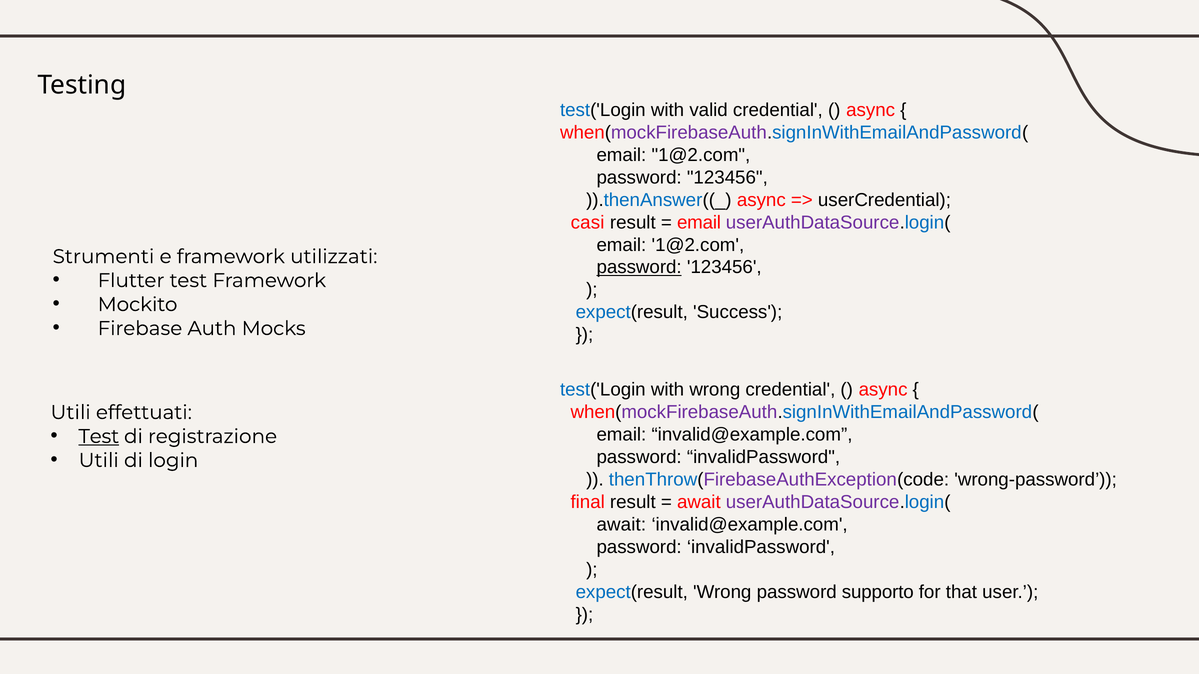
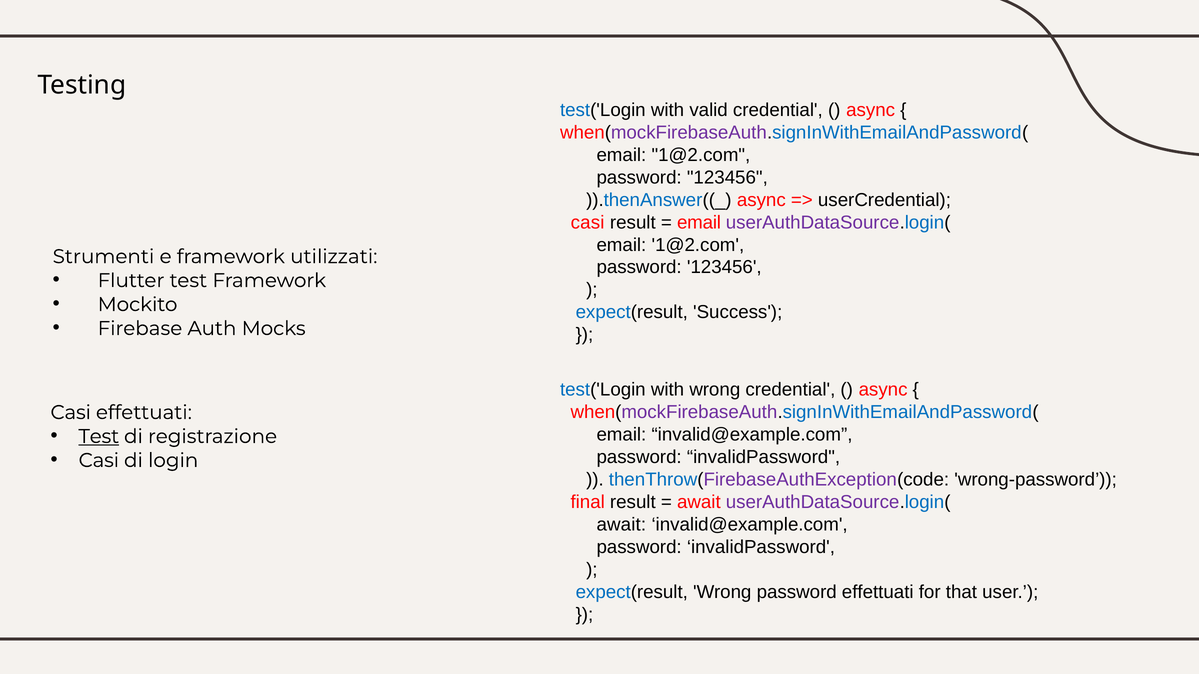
password at (639, 267) underline: present -> none
Utili at (71, 413): Utili -> Casi
Utili at (99, 461): Utili -> Casi
password supporto: supporto -> effettuati
